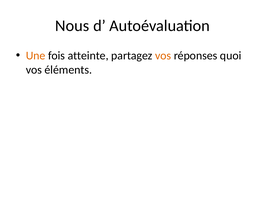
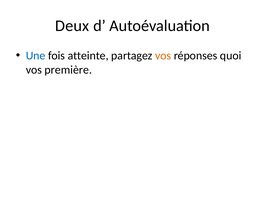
Nous: Nous -> Deux
Une colour: orange -> blue
éléments: éléments -> première
